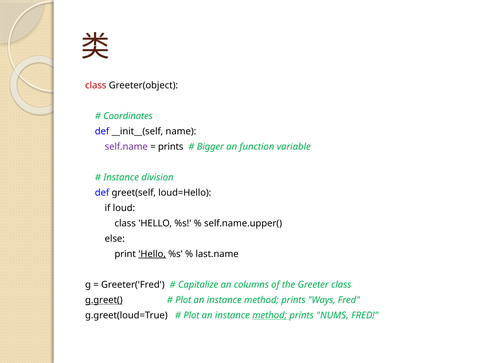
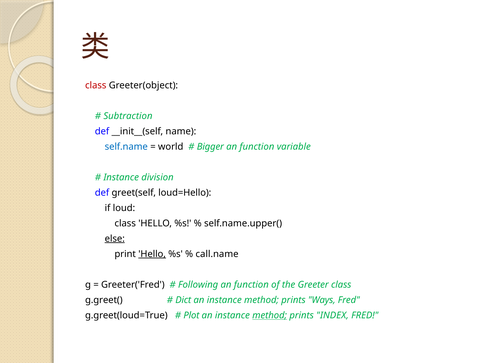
Coordinates: Coordinates -> Subtraction
self.name colour: purple -> blue
prints at (171, 147): prints -> world
else underline: none -> present
last.name: last.name -> call.name
Capitalize: Capitalize -> Following
columns at (251, 285): columns -> function
g.greet( underline: present -> none
Plot at (183, 300): Plot -> Dict
NUMS: NUMS -> INDEX
